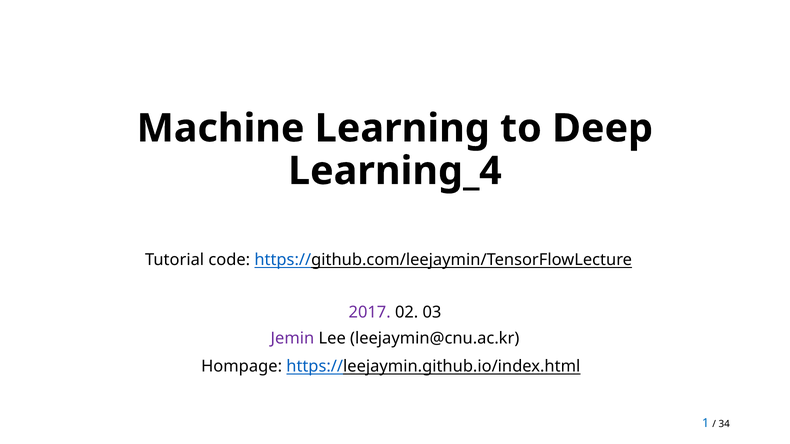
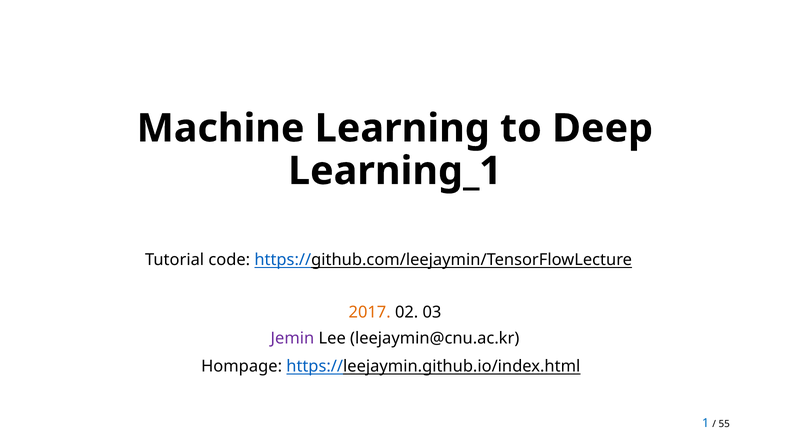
Learning_4: Learning_4 -> Learning_1
2017 colour: purple -> orange
34: 34 -> 55
